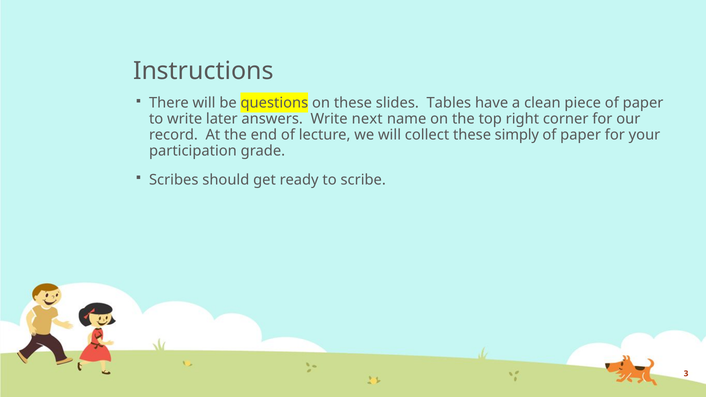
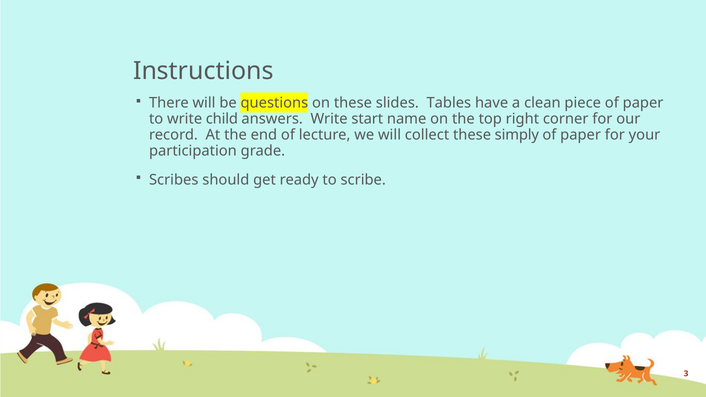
later: later -> child
next: next -> start
